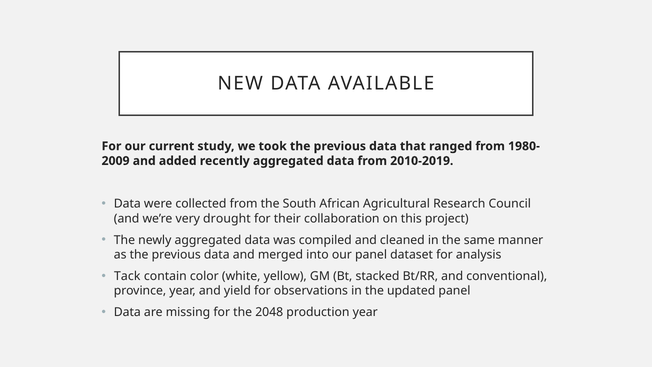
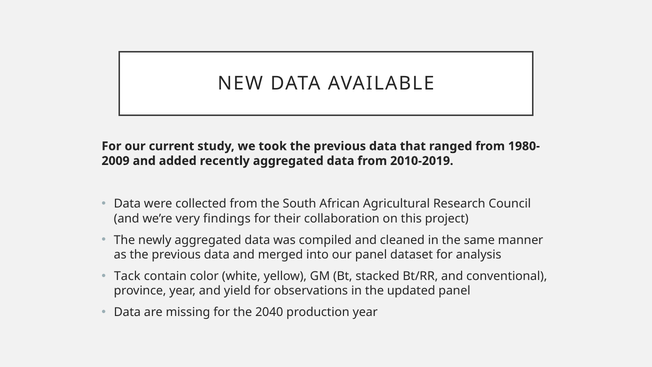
drought: drought -> findings
2048: 2048 -> 2040
